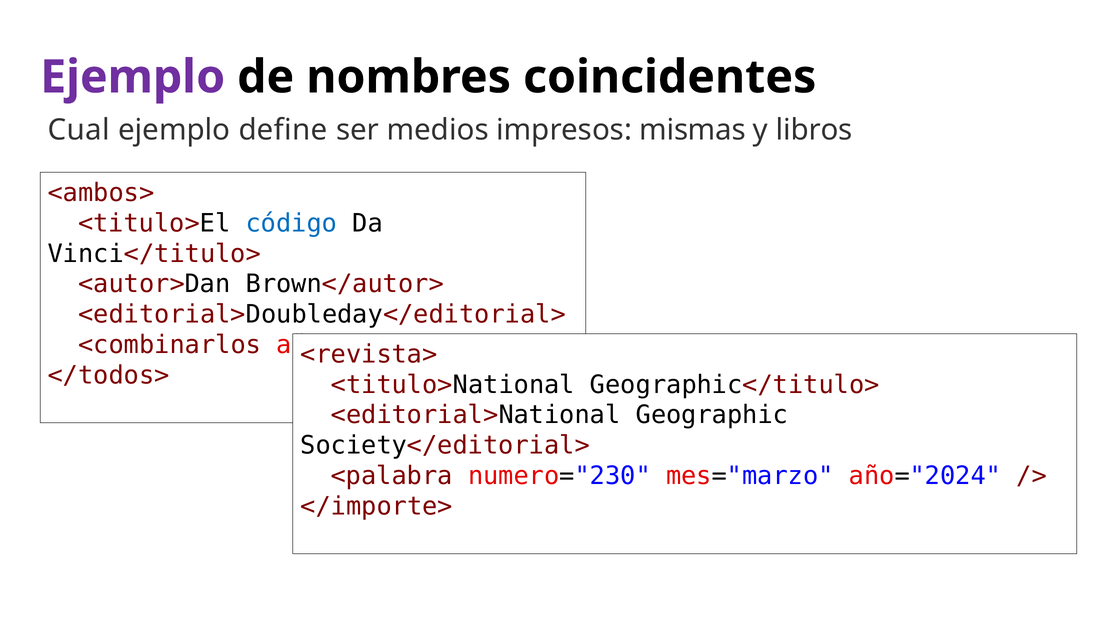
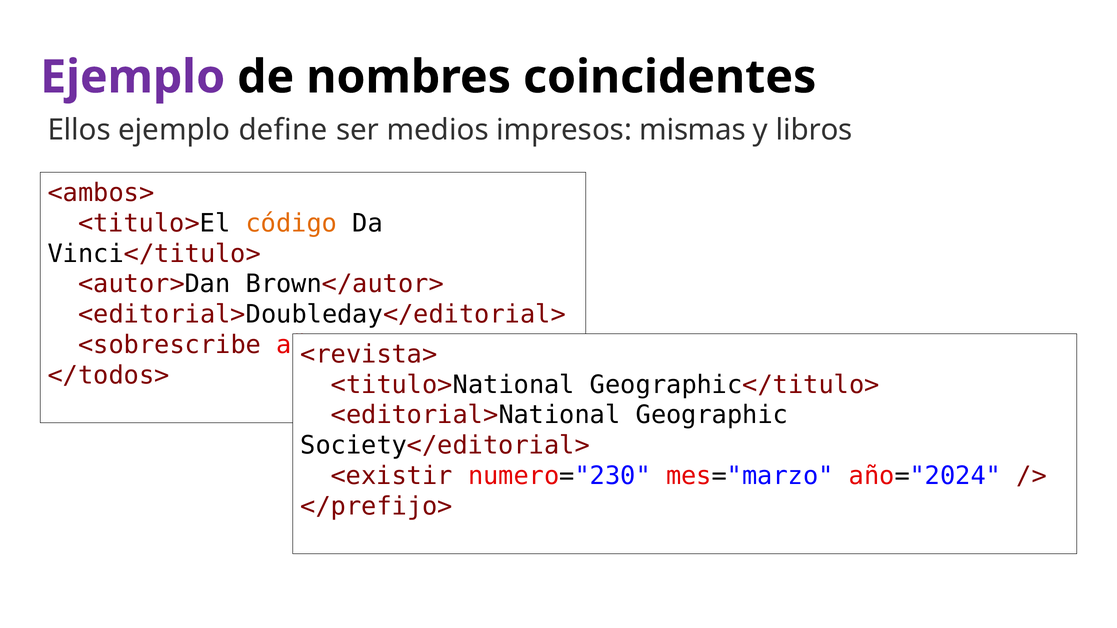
Cual: Cual -> Ellos
código colour: blue -> orange
<combinarlos: <combinarlos -> <sobrescribe
<palabra: <palabra -> <existir
</importe>: </importe> -> </prefijo>
